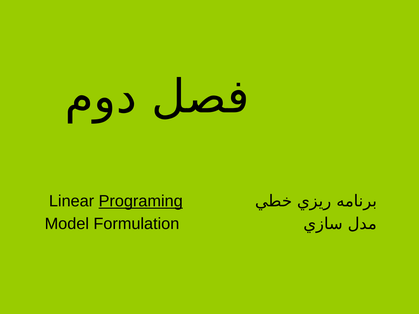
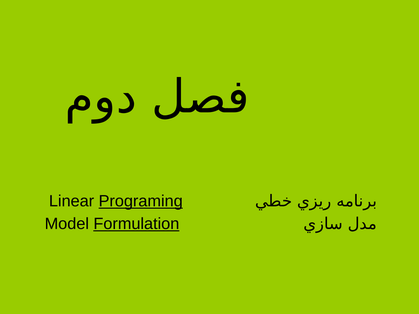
Formulation underline: none -> present
